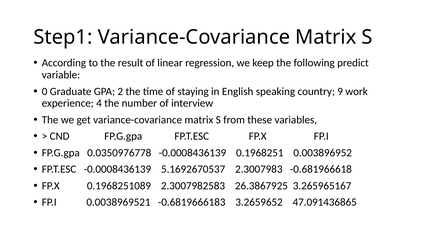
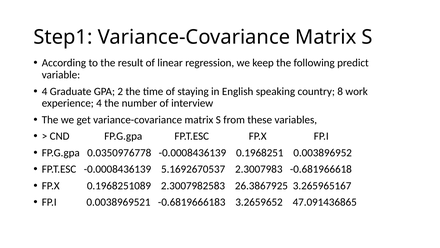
0 at (45, 91): 0 -> 4
9: 9 -> 8
